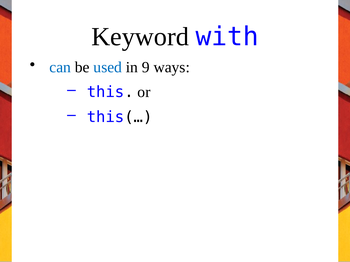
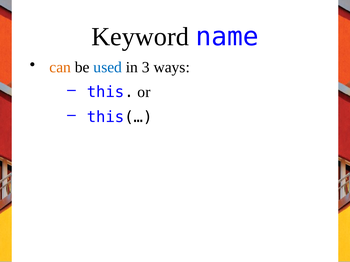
with: with -> name
can colour: blue -> orange
9: 9 -> 3
